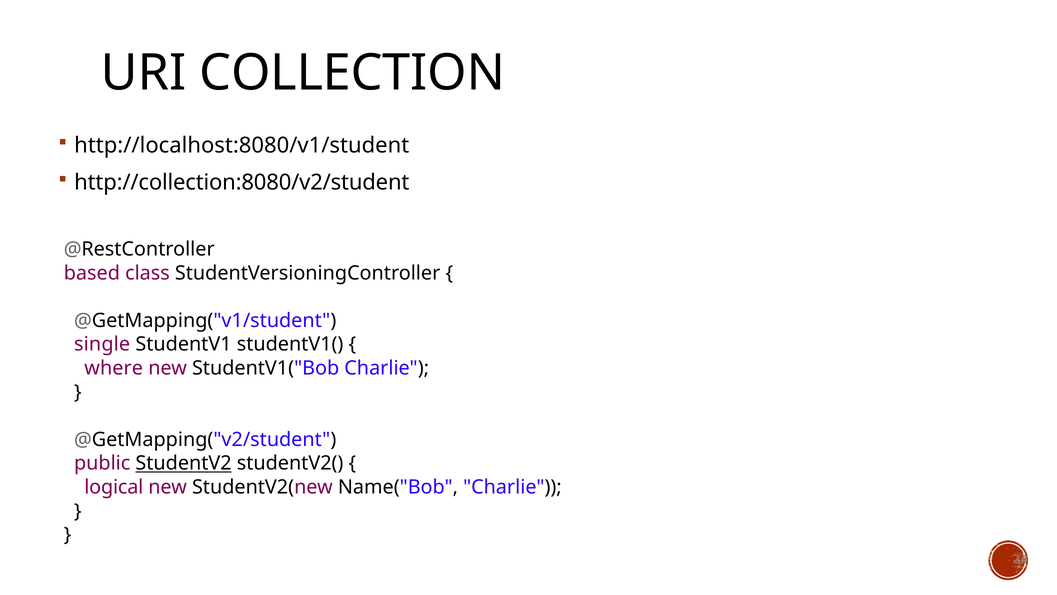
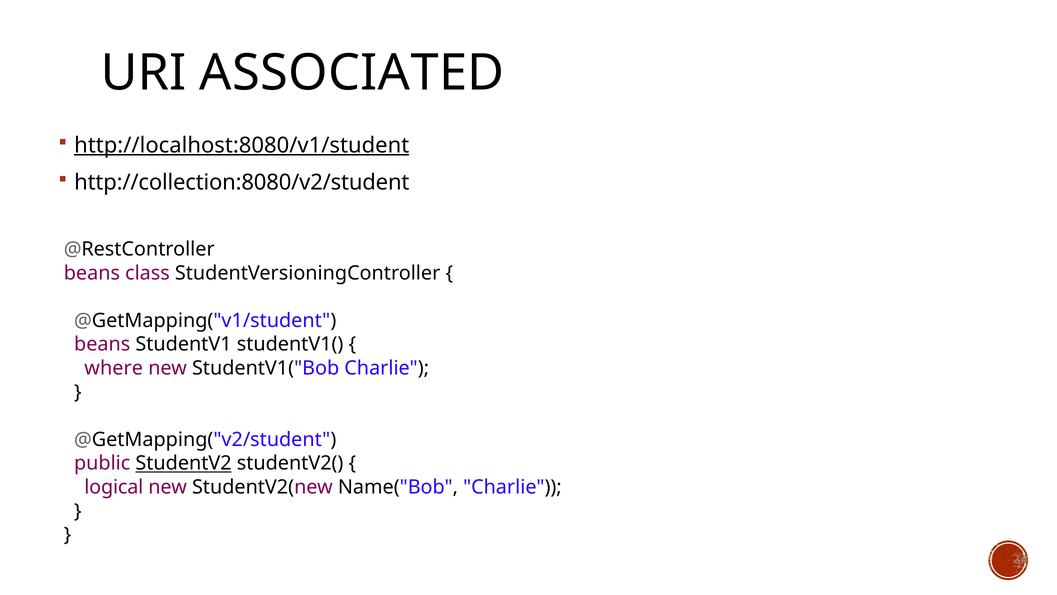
COLLECTION: COLLECTION -> ASSOCIATED
http://localhost:8080/v1/student underline: none -> present
based at (92, 273): based -> beans
single at (102, 344): single -> beans
